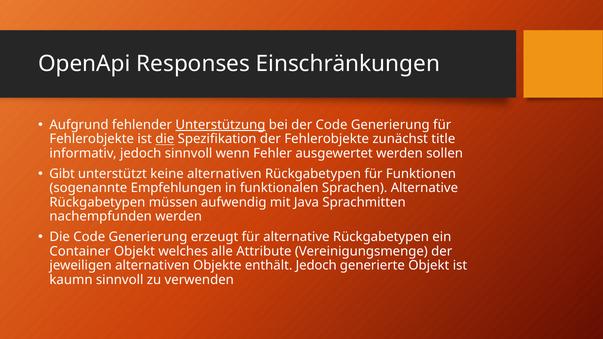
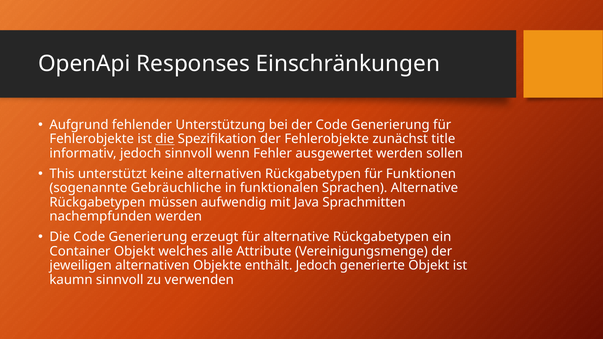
Unterstützung underline: present -> none
Gibt: Gibt -> This
Empfehlungen: Empfehlungen -> Gebräuchliche
